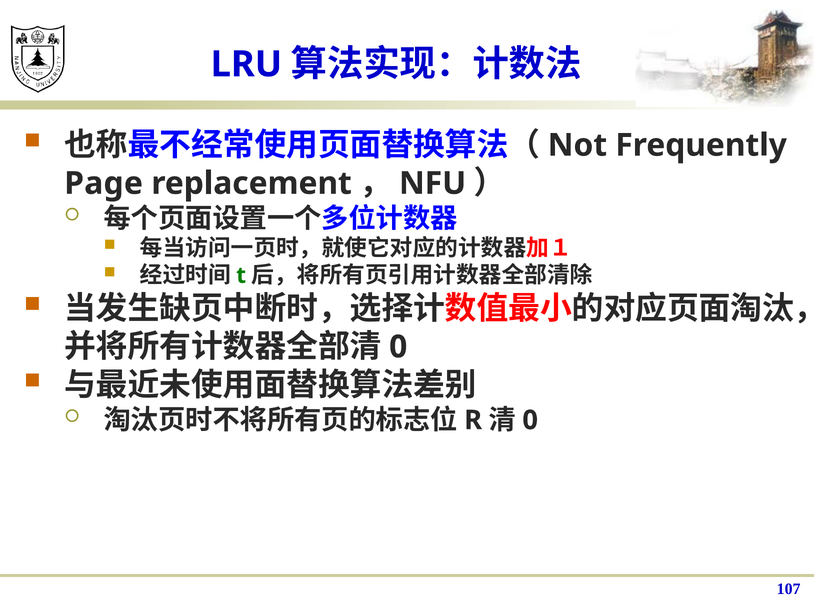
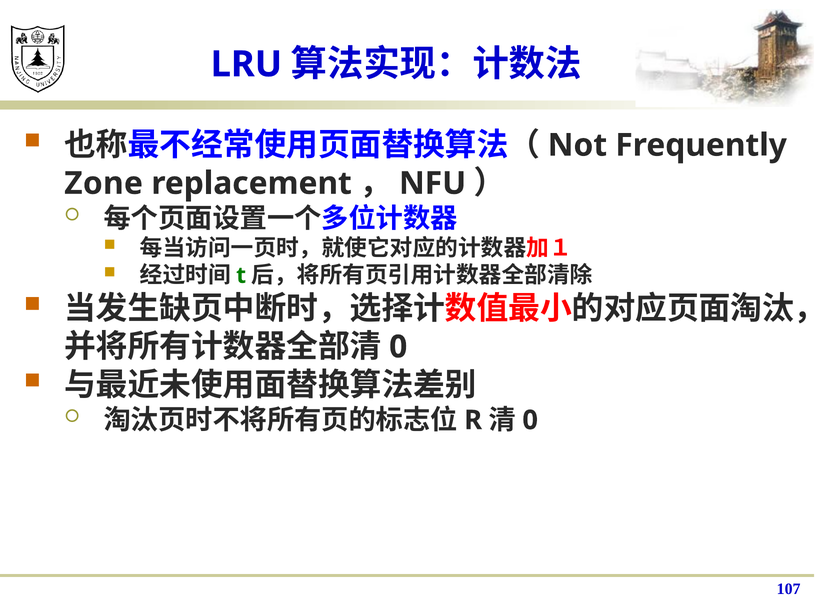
Page: Page -> Zone
